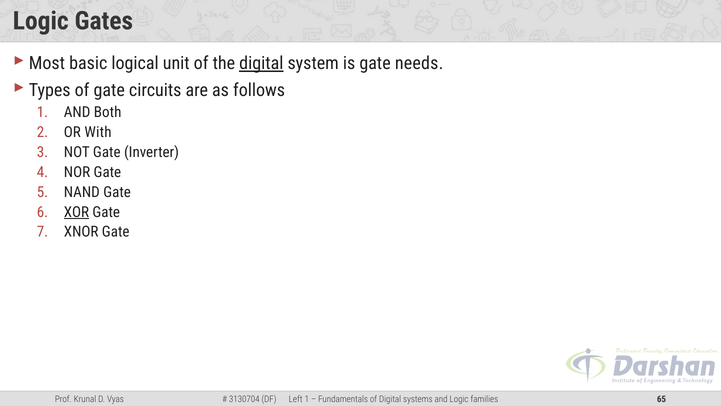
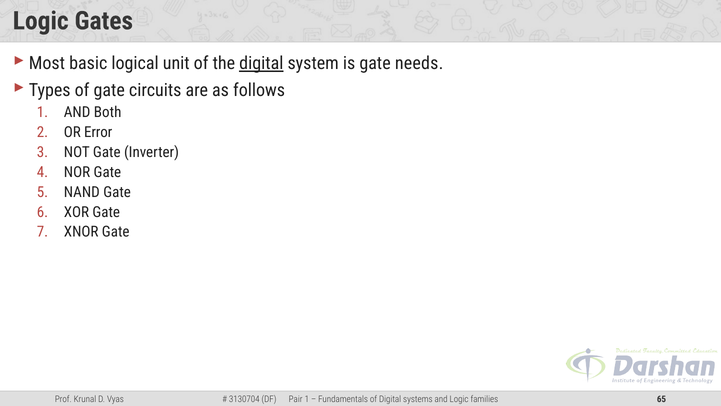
With: With -> Error
XOR underline: present -> none
Left: Left -> Pair
